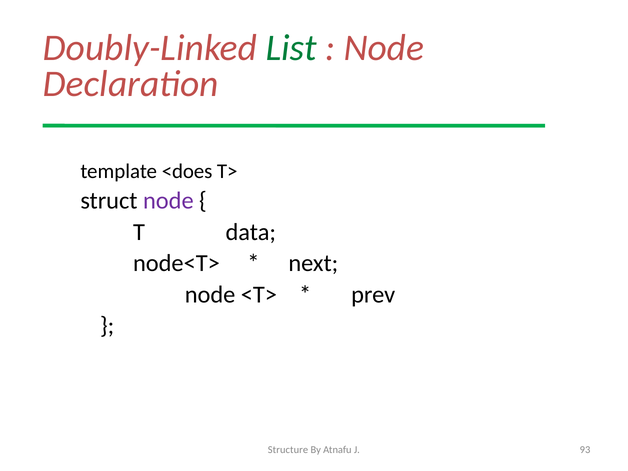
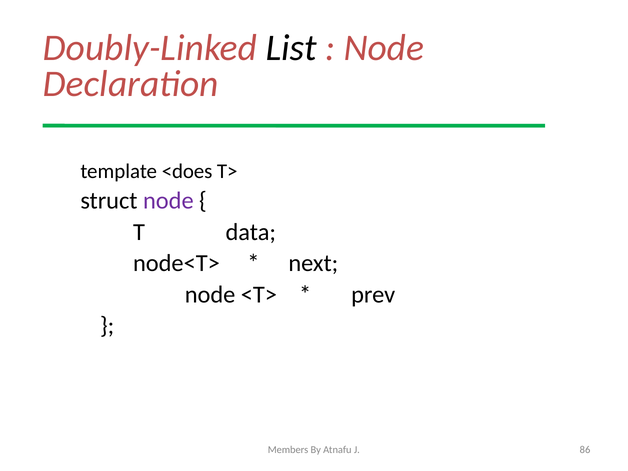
List colour: green -> black
Structure: Structure -> Members
93: 93 -> 86
